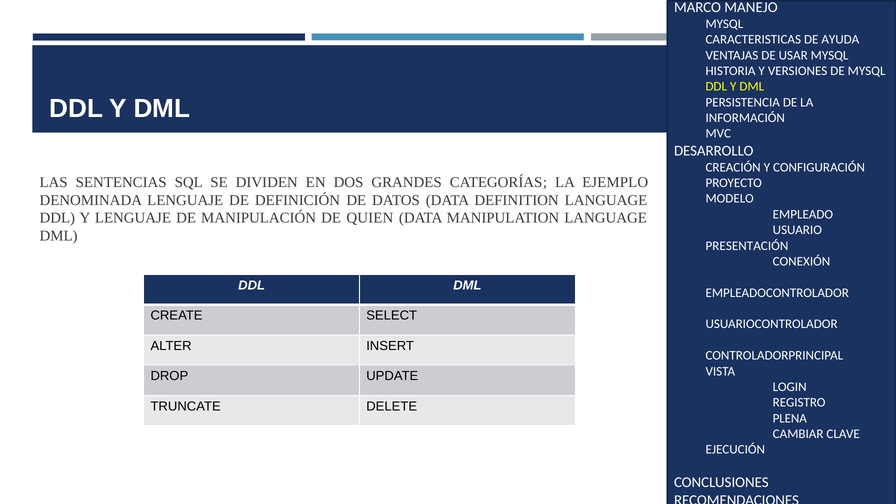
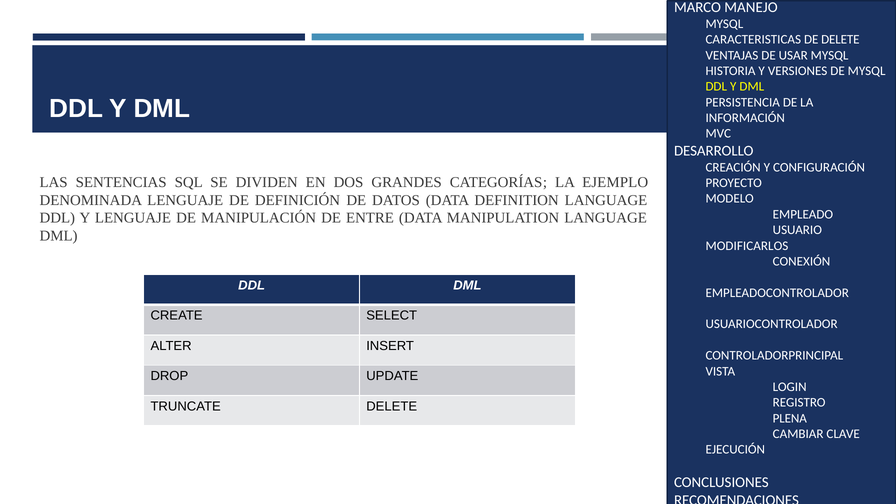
DE AYUDA: AYUDA -> DELETE
QUIEN: QUIEN -> ENTRE
PRESENTACIÓN: PRESENTACIÓN -> MODIFICARLOS
